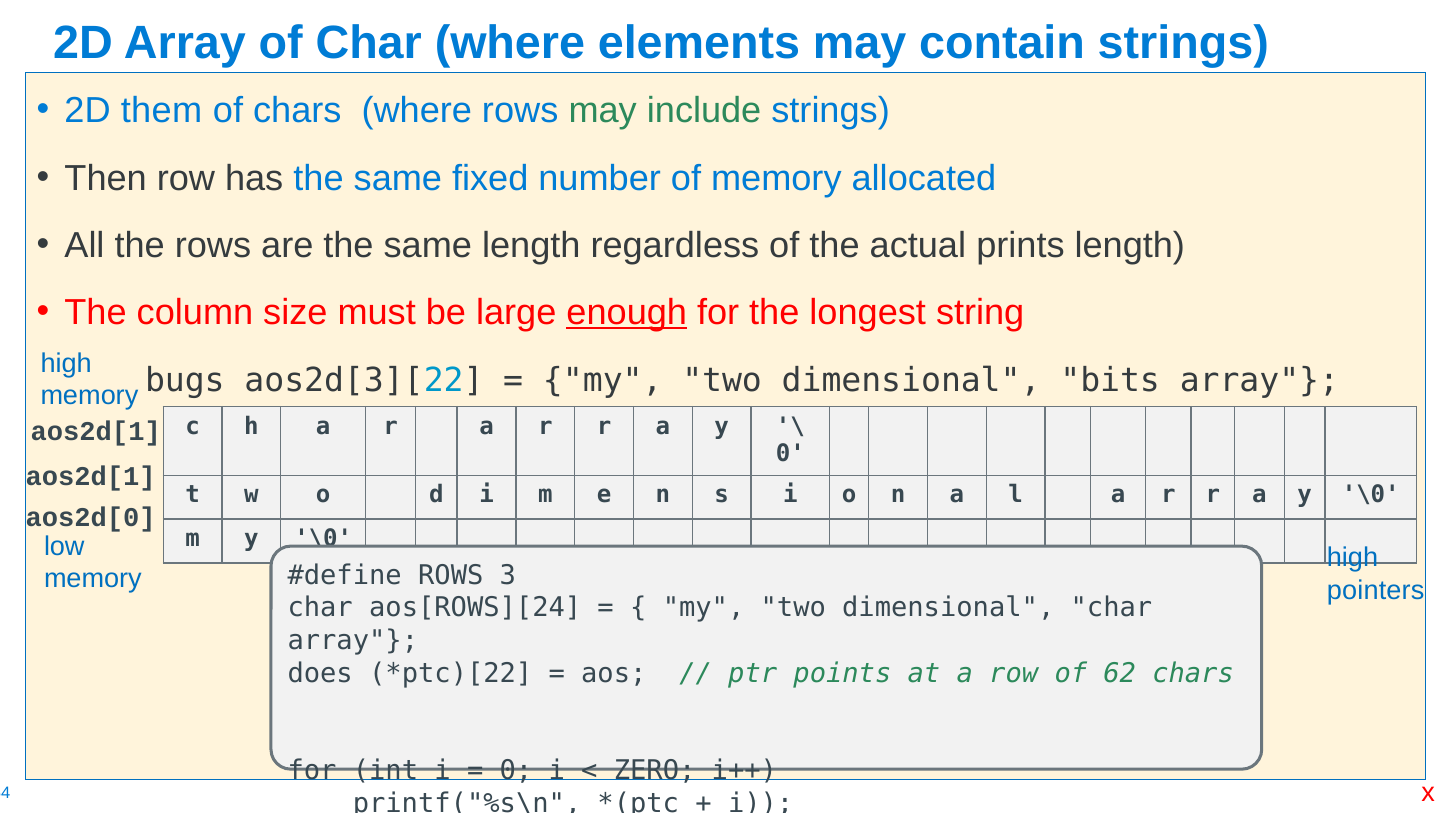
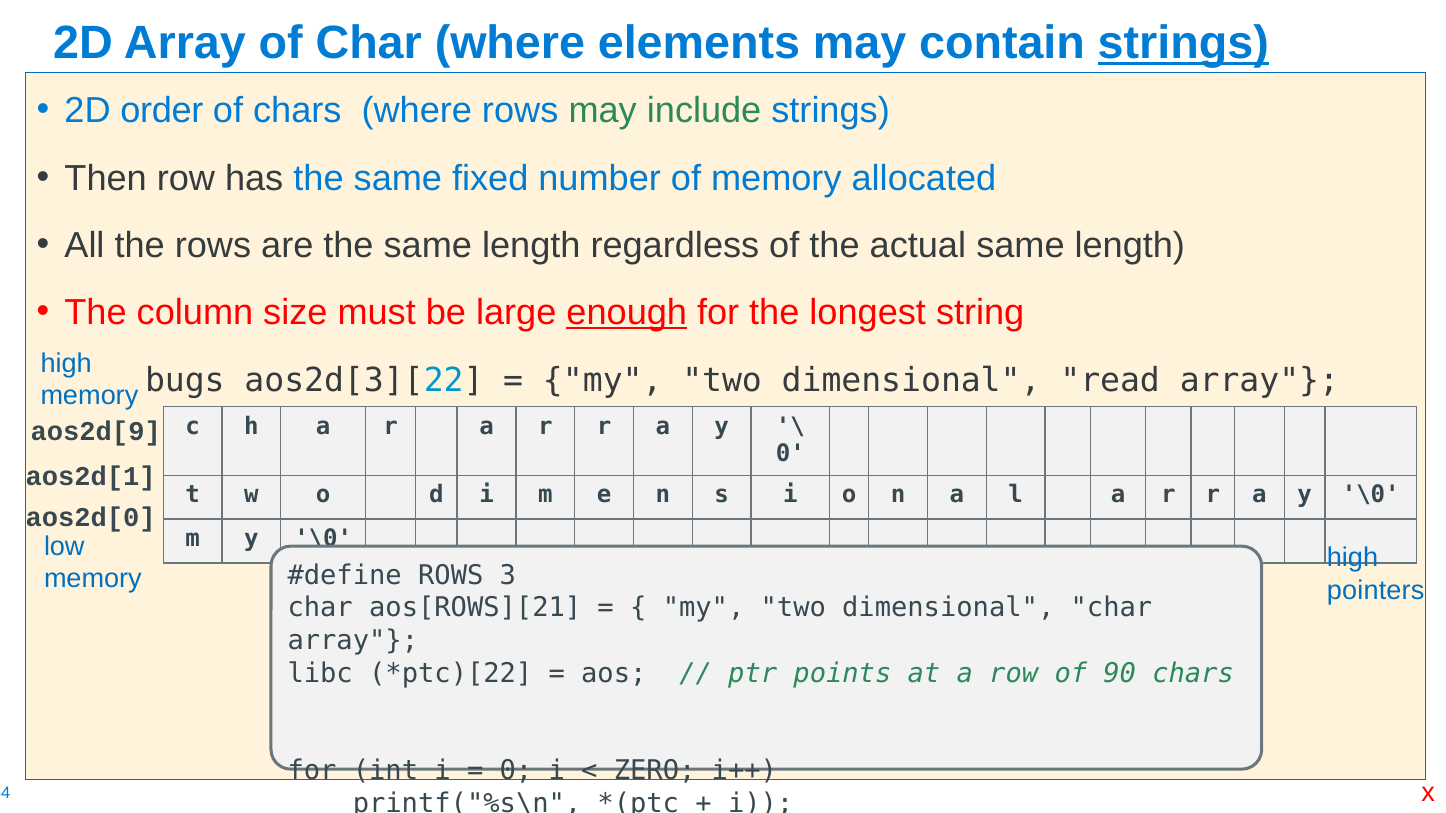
strings at (1183, 43) underline: none -> present
them: them -> order
actual prints: prints -> same
bits: bits -> read
aos2d[1 at (96, 432): aos2d[1 -> aos2d[9
aos[ROWS][24: aos[ROWS][24 -> aos[ROWS][21
does: does -> libc
62: 62 -> 90
